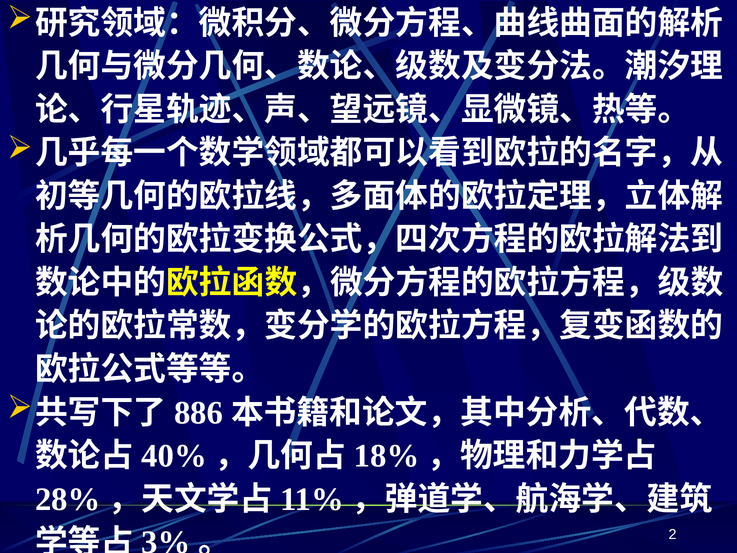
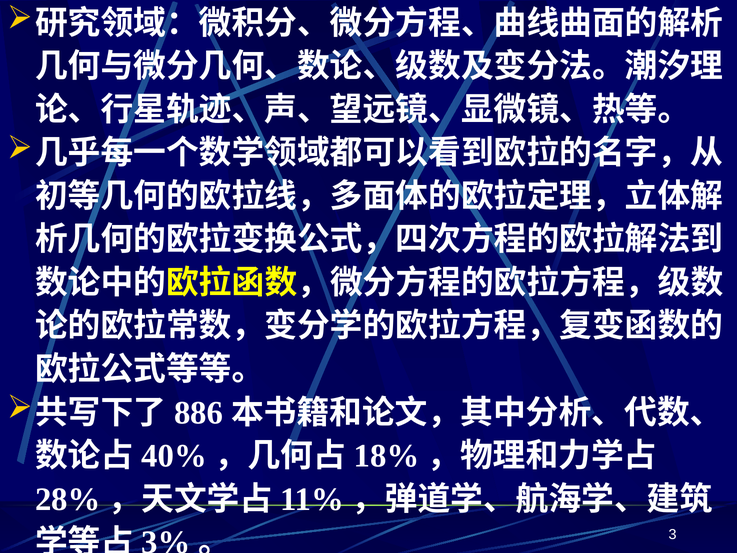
2: 2 -> 3
